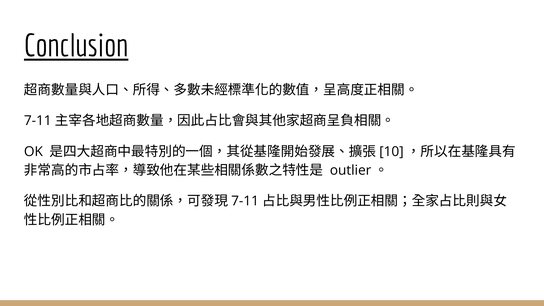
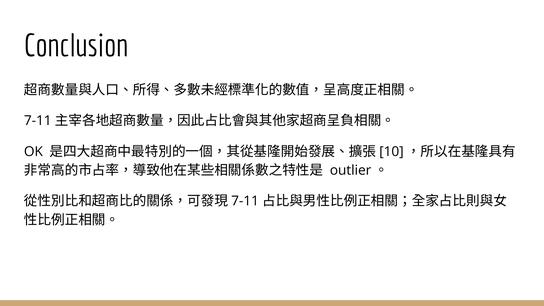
Conclusion underline: present -> none
